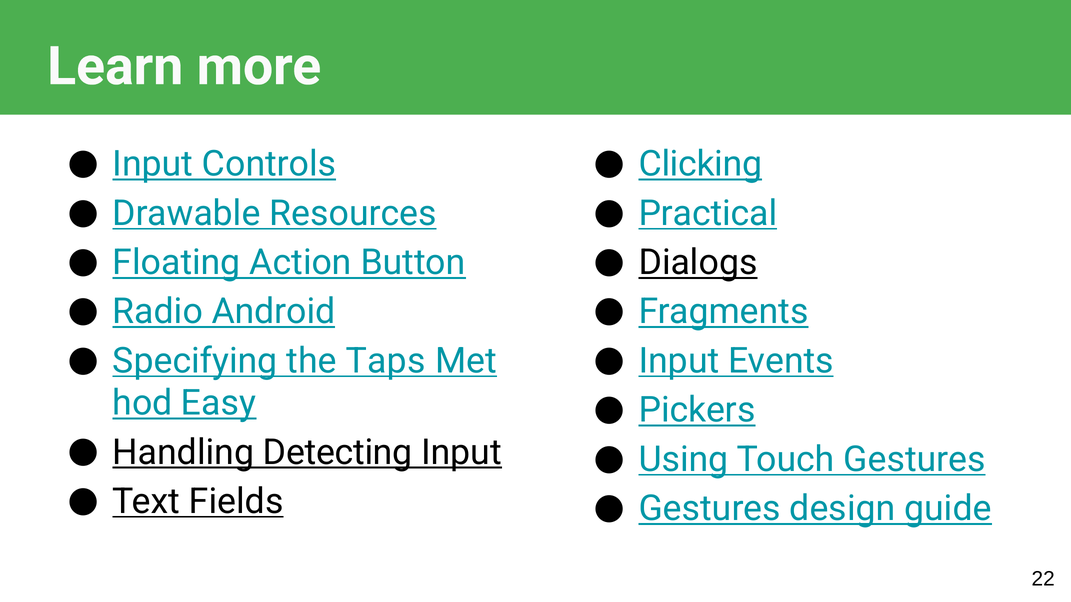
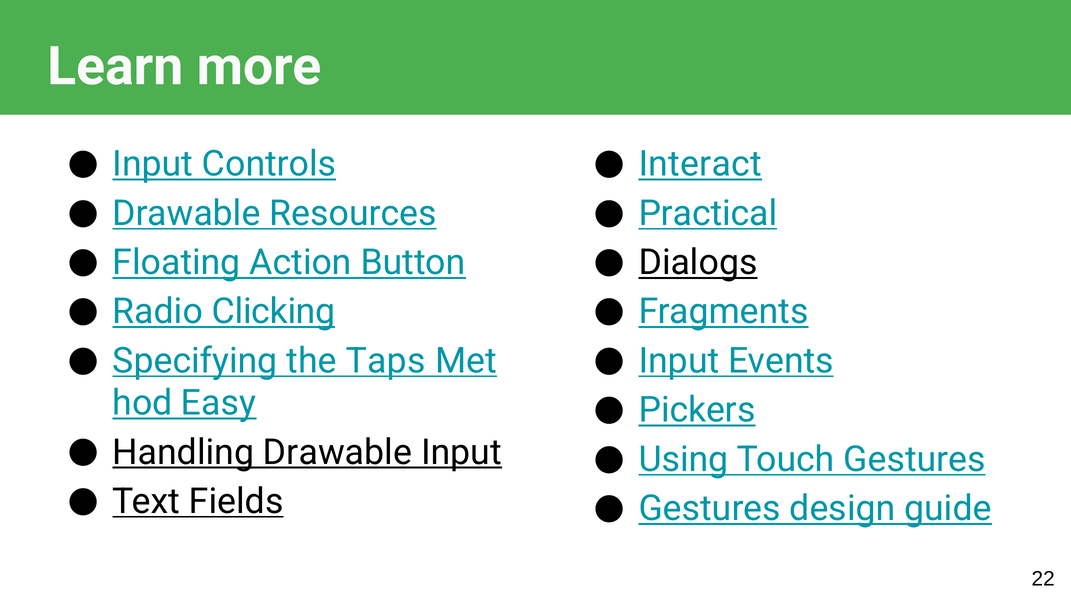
Clicking: Clicking -> Interact
Android: Android -> Clicking
Handling Detecting: Detecting -> Drawable
